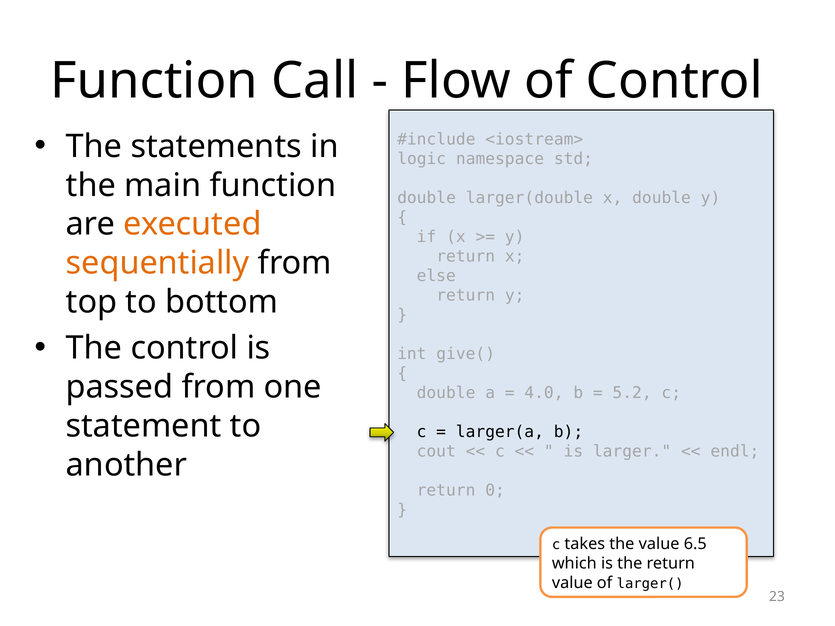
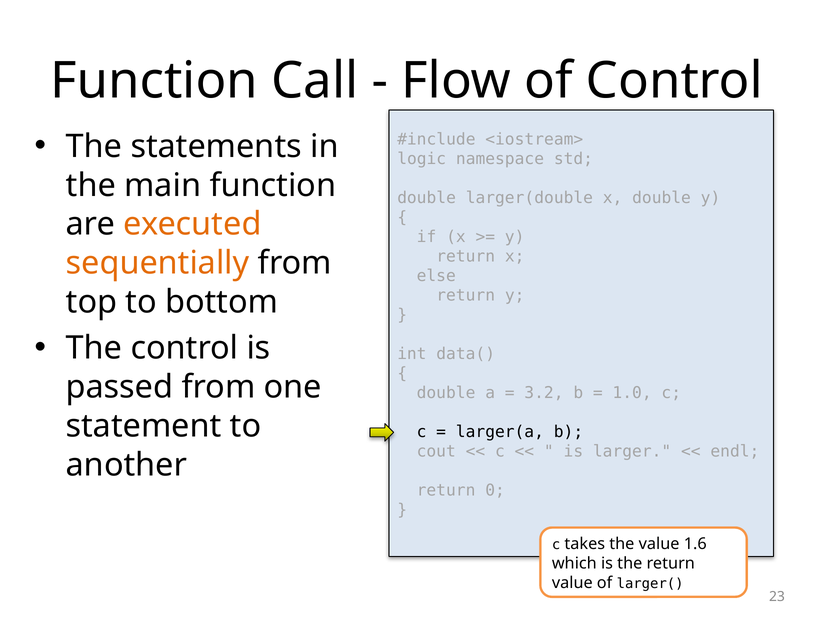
give(: give( -> data(
4.0: 4.0 -> 3.2
5.2: 5.2 -> 1.0
6.5: 6.5 -> 1.6
